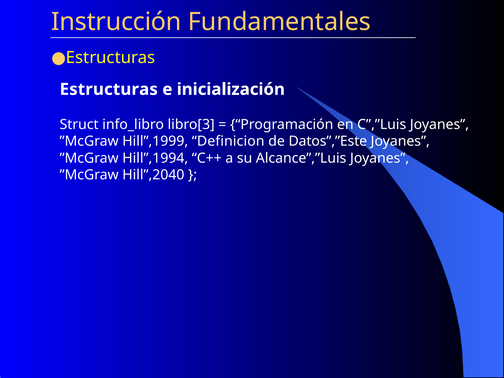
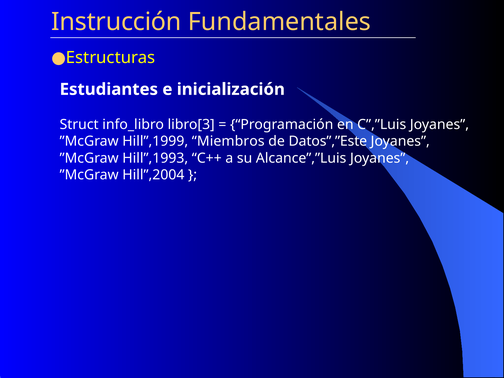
Estructuras at (109, 89): Estructuras -> Estudiantes
Definicion: Definicion -> Miembros
Hill”,1994: Hill”,1994 -> Hill”,1993
Hill”,2040: Hill”,2040 -> Hill”,2004
